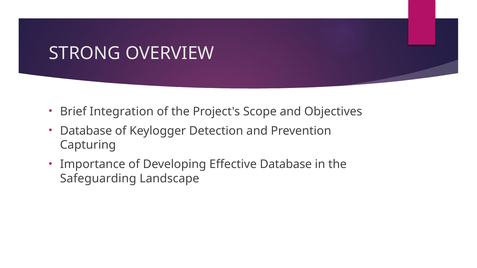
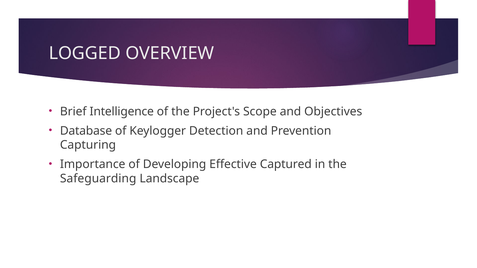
STRONG: STRONG -> LOGGED
Integration: Integration -> Intelligence
Effective Database: Database -> Captured
